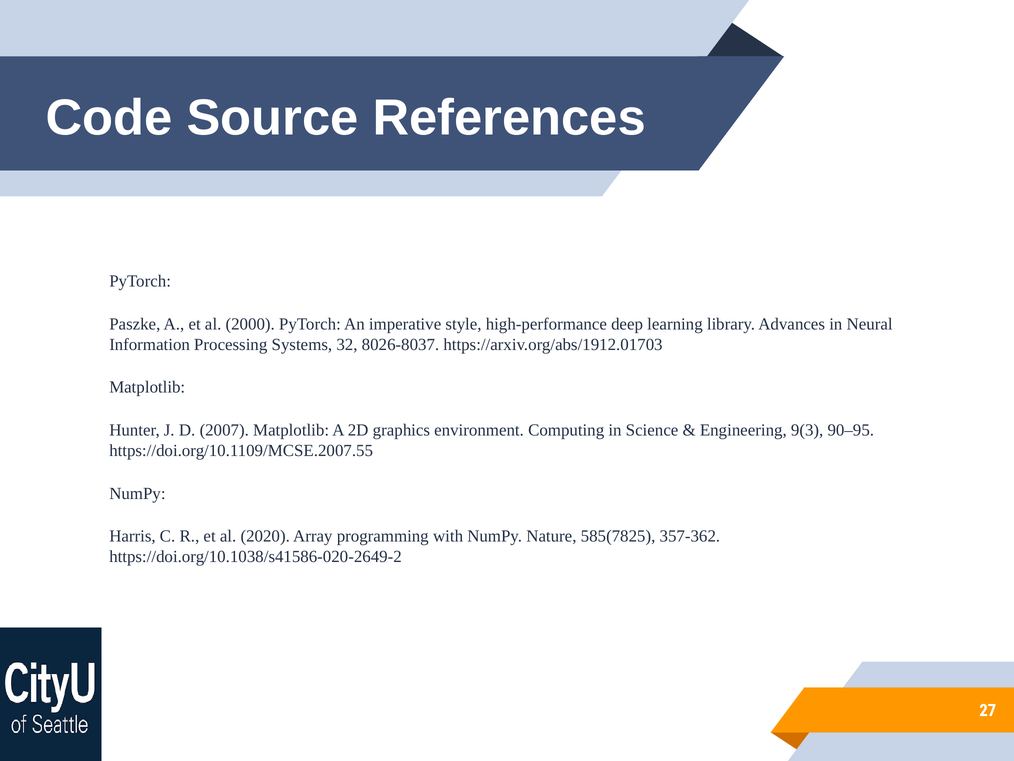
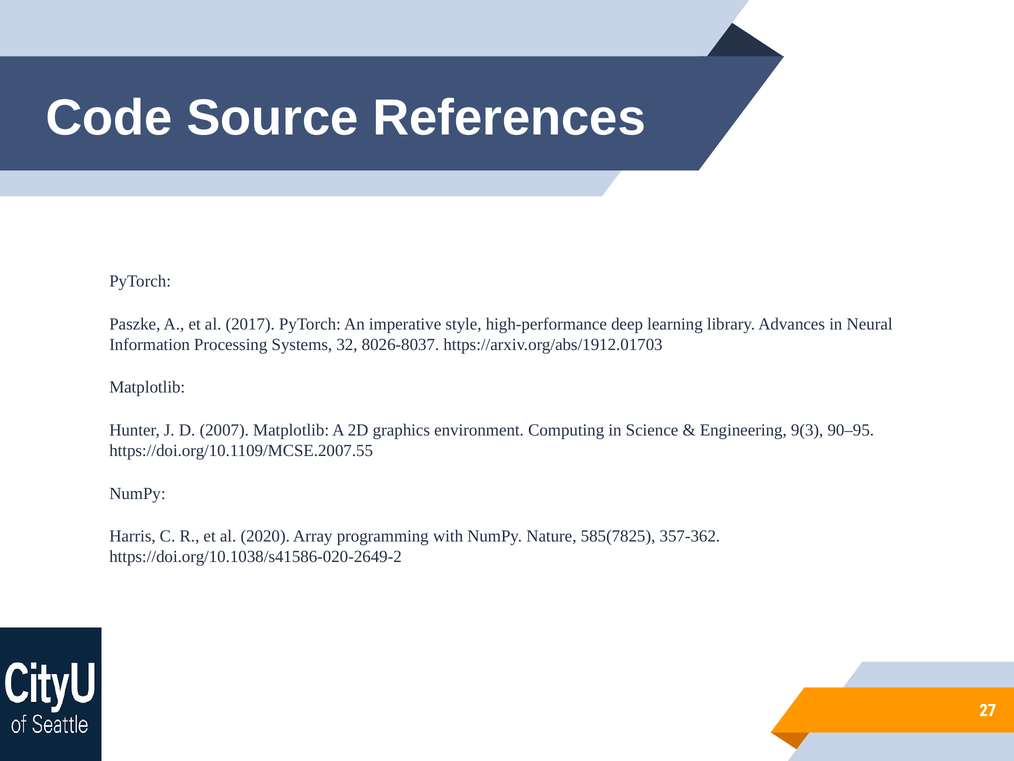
2000: 2000 -> 2017
